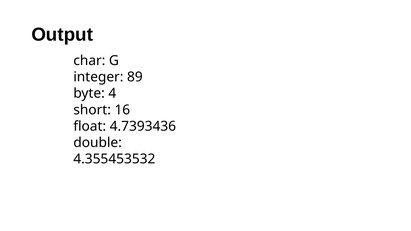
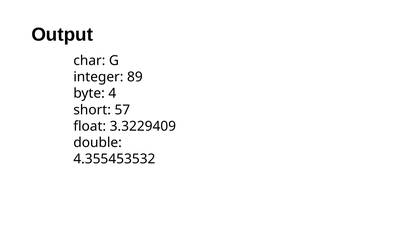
16: 16 -> 57
4.7393436: 4.7393436 -> 3.3229409
